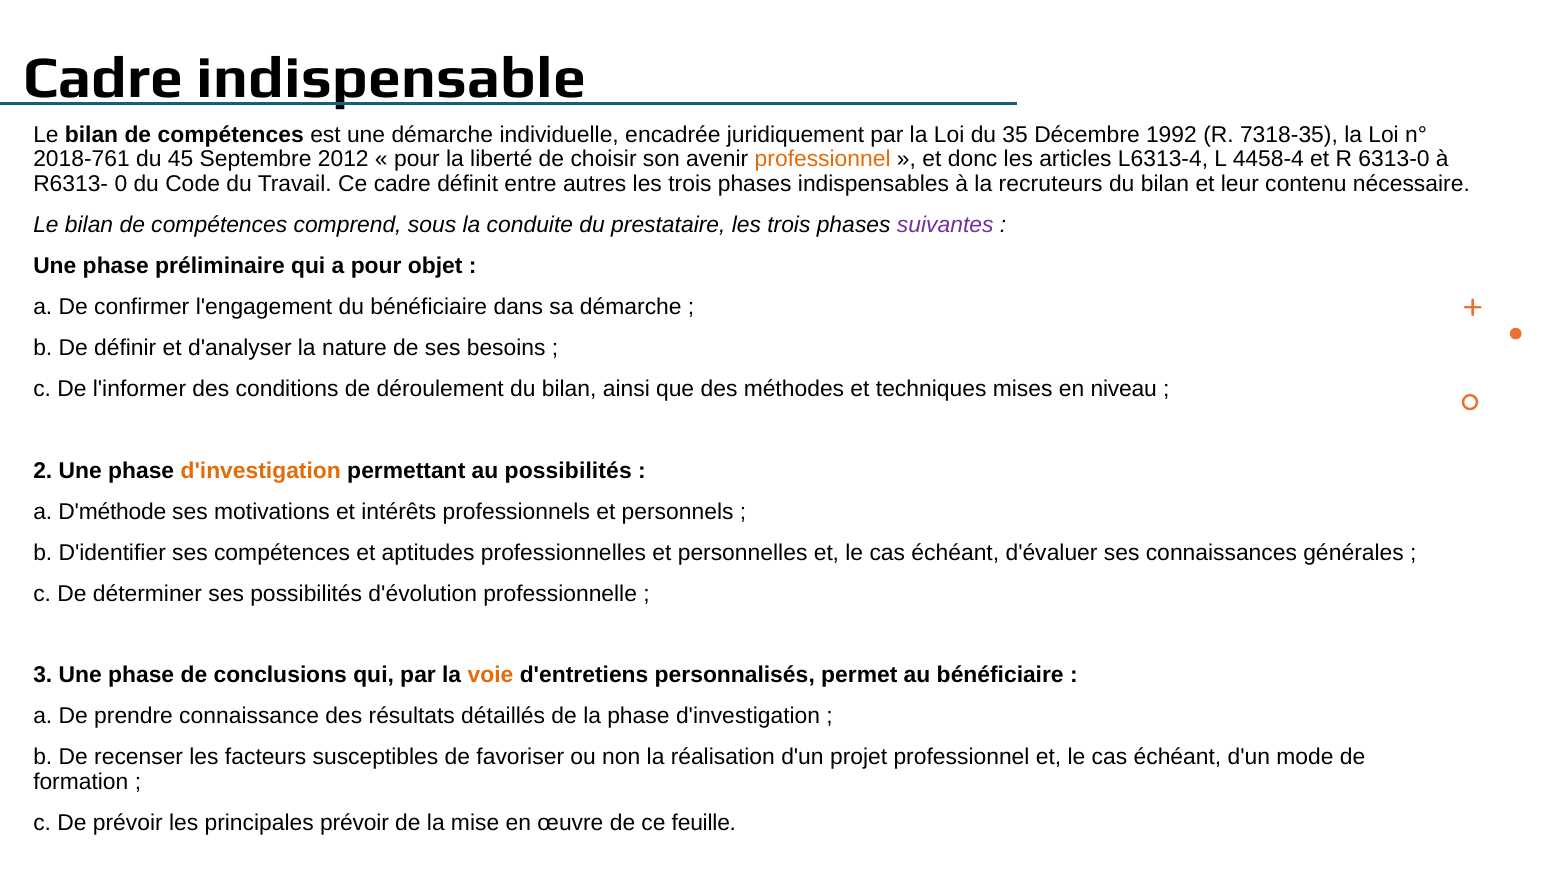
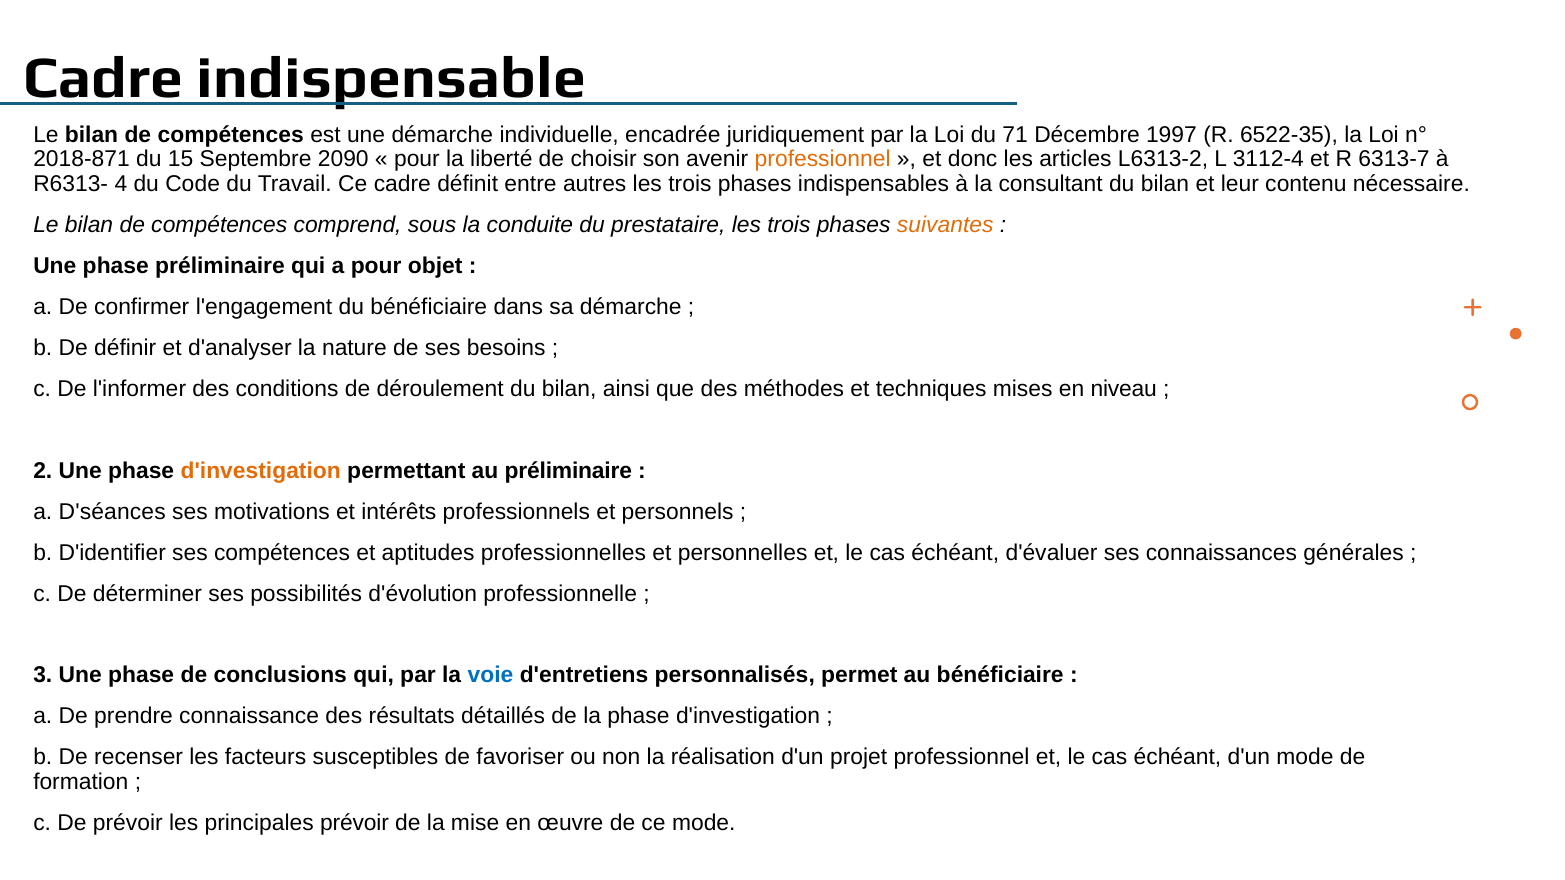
35: 35 -> 71
1992: 1992 -> 1997
7318-35: 7318-35 -> 6522-35
2018-761: 2018-761 -> 2018-871
45: 45 -> 15
2012: 2012 -> 2090
L6313-4: L6313-4 -> L6313-2
4458-4: 4458-4 -> 3112-4
6313-0: 6313-0 -> 6313-7
0: 0 -> 4
recruteurs: recruteurs -> consultant
suivantes colour: purple -> orange
au possibilités: possibilités -> préliminaire
D'méthode: D'méthode -> D'séances
voie colour: orange -> blue
ce feuille: feuille -> mode
